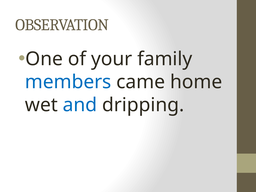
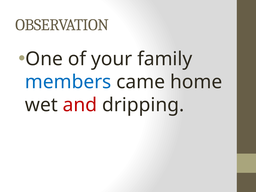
and colour: blue -> red
